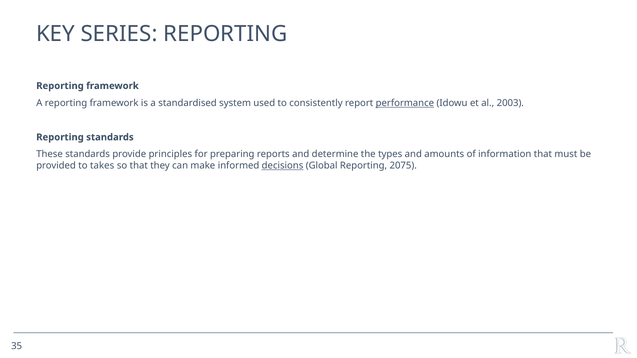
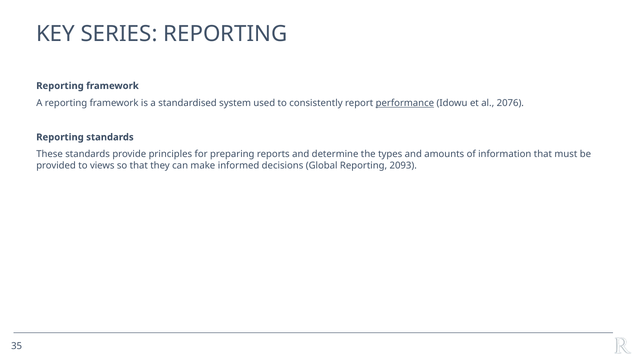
2003: 2003 -> 2076
takes: takes -> views
decisions underline: present -> none
2075: 2075 -> 2093
